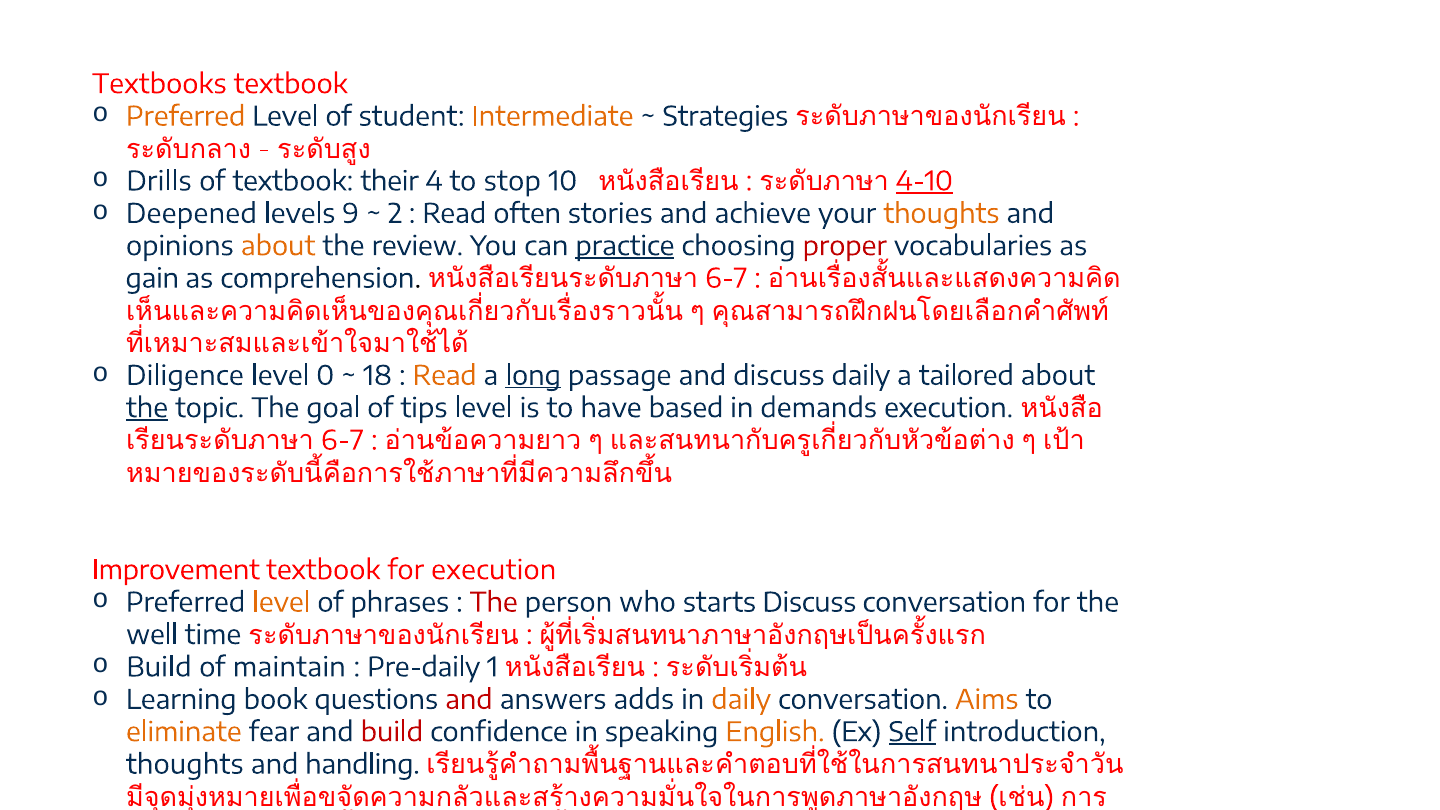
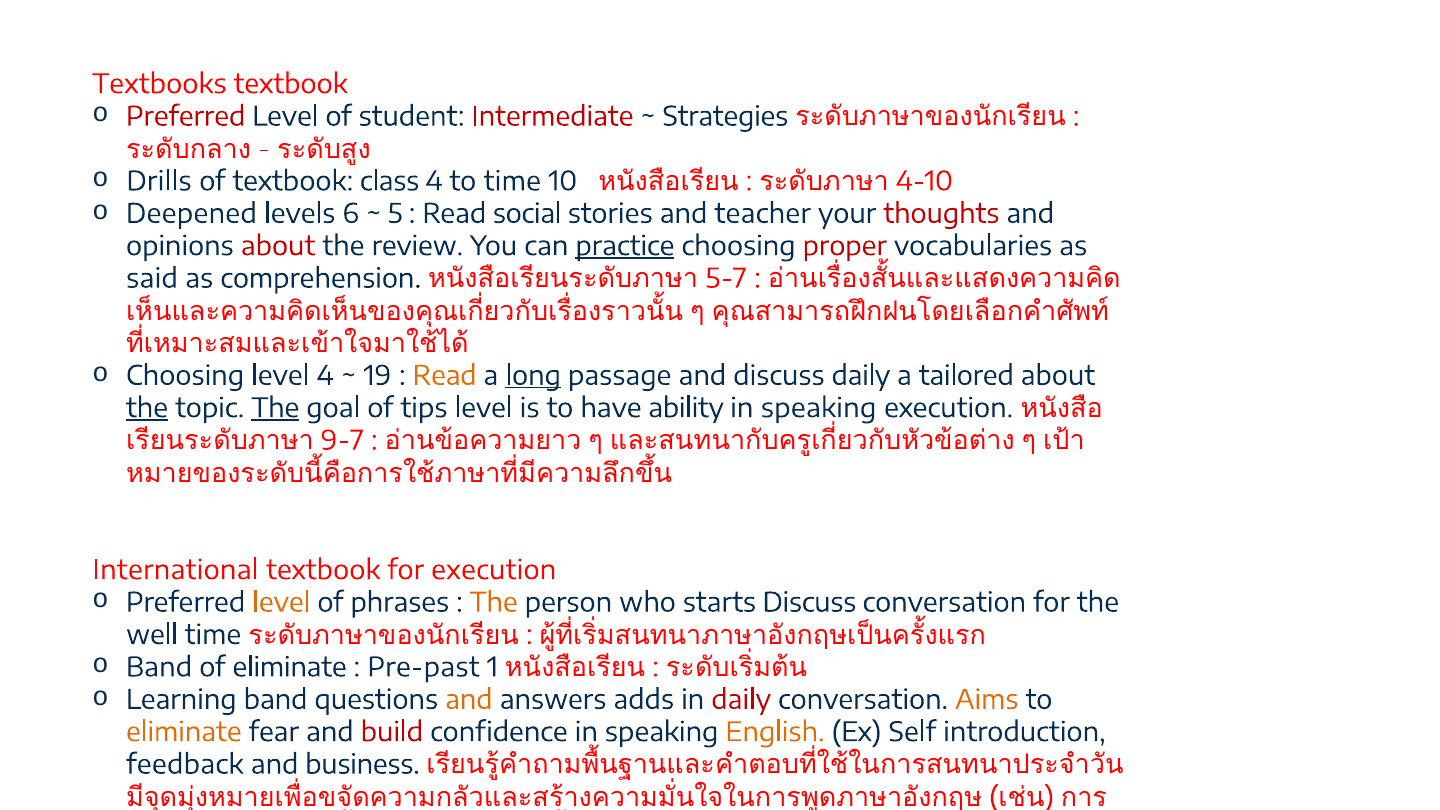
Preferred at (186, 117) colour: orange -> red
Intermediate colour: orange -> red
their: their -> class
to stop: stop -> time
4-10 underline: present -> none
9: 9 -> 6
2: 2 -> 5
often: often -> social
achieve: achieve -> teacher
thoughts at (941, 214) colour: orange -> red
about at (278, 246) colour: orange -> red
gain: gain -> said
6-7 at (726, 279): 6-7 -> 5-7
Diligence at (185, 376): Diligence -> Choosing
level 0: 0 -> 4
18: 18 -> 19
The at (275, 408) underline: none -> present
based: based -> ability
demands at (819, 408): demands -> speaking
6-7 at (342, 441): 6-7 -> 9-7
Improvement: Improvement -> International
The at (494, 603) colour: red -> orange
Build at (159, 668): Build -> Band
of maintain: maintain -> eliminate
Pre-daily: Pre-daily -> Pre-past
Learning book: book -> band
and at (469, 700) colour: red -> orange
daily at (741, 700) colour: orange -> red
Self underline: present -> none
thoughts at (185, 765): thoughts -> feedback
handling: handling -> business
